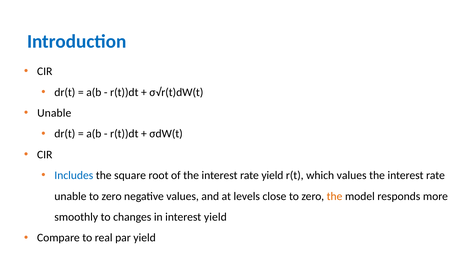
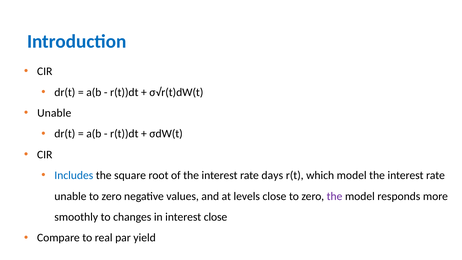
rate yield: yield -> days
which values: values -> model
the at (335, 196) colour: orange -> purple
interest yield: yield -> close
